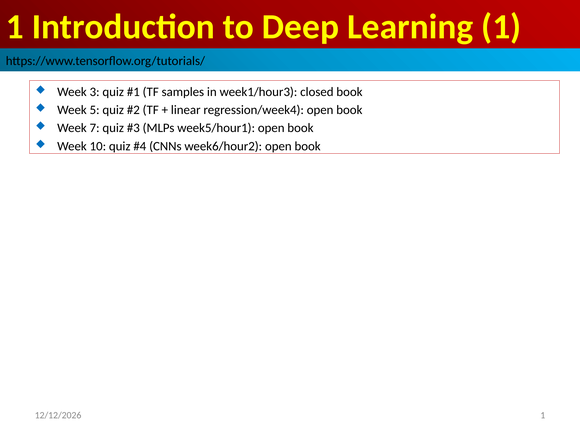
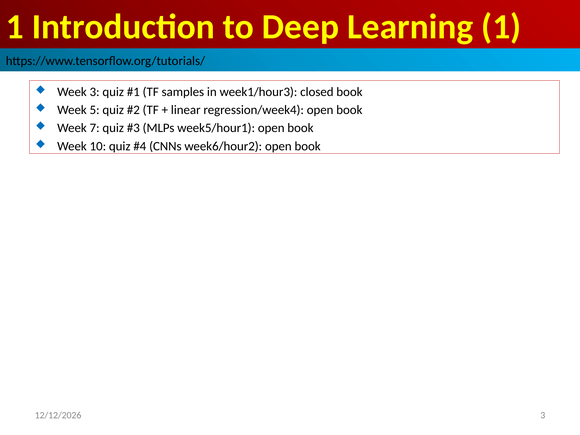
1 at (543, 415): 1 -> 3
